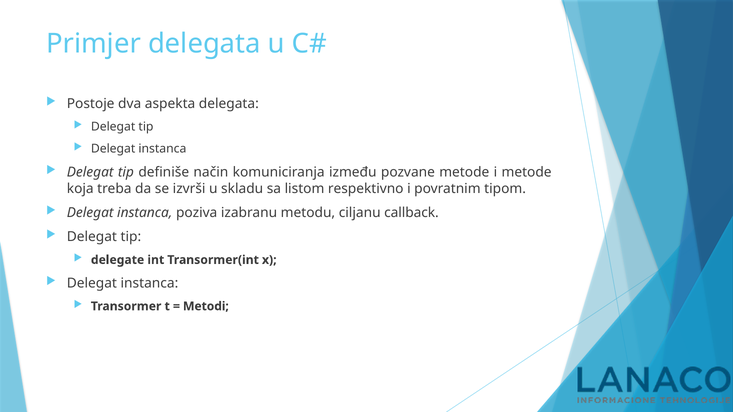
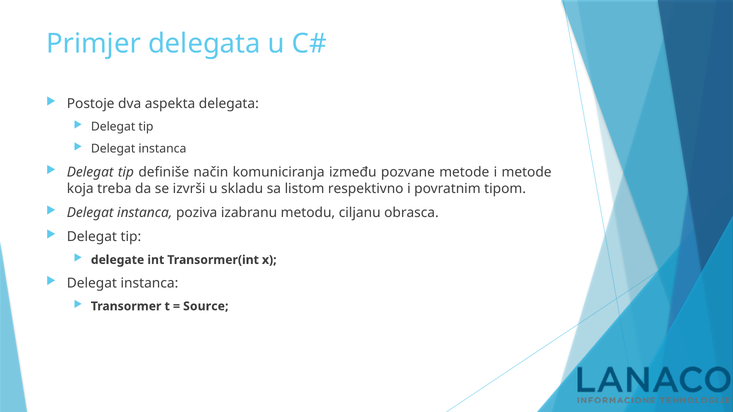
callback: callback -> obrasca
Metodi: Metodi -> Source
